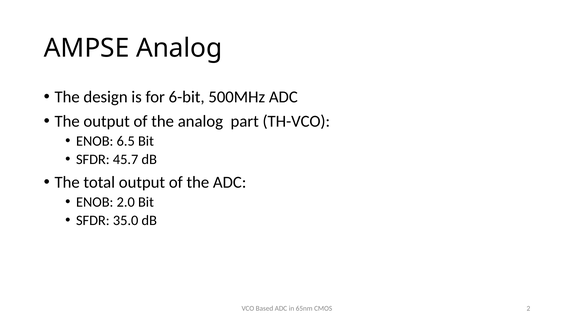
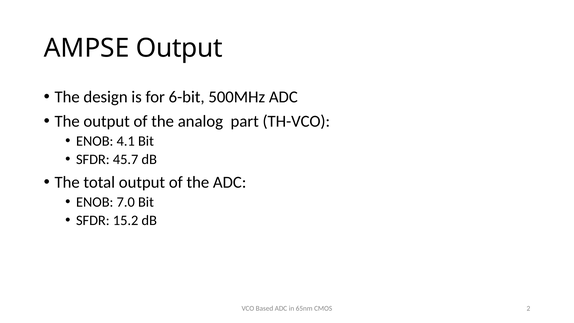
AMPSE Analog: Analog -> Output
6.5: 6.5 -> 4.1
2.0: 2.0 -> 7.0
35.0: 35.0 -> 15.2
